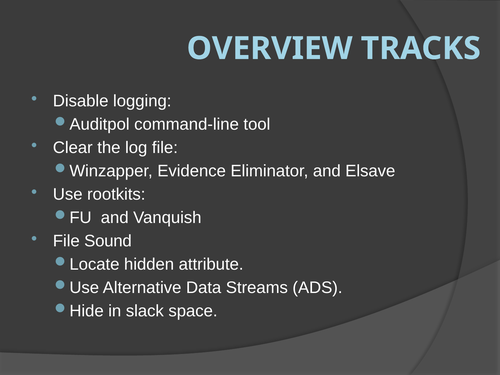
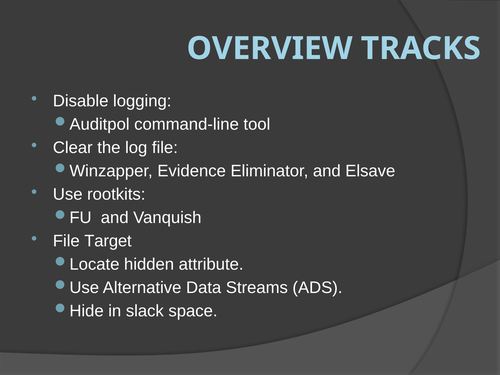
Sound: Sound -> Target
